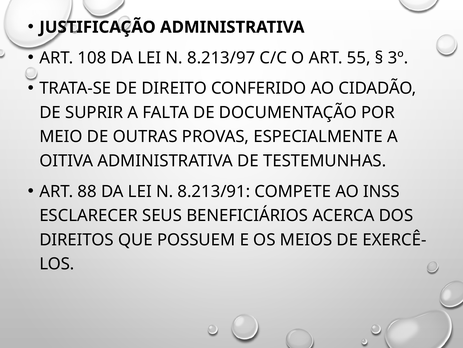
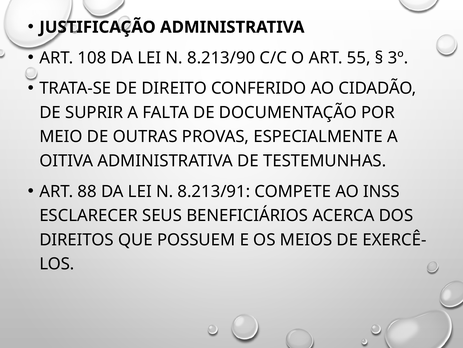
8.213/97: 8.213/97 -> 8.213/90
